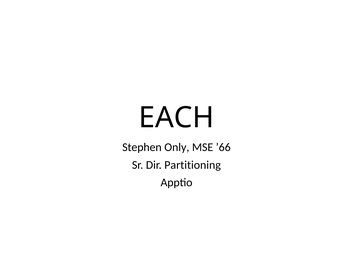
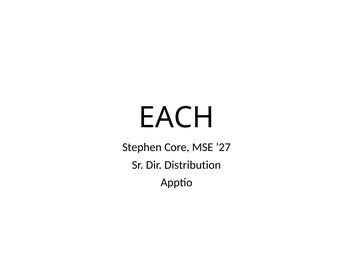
Only: Only -> Core
’66: ’66 -> ’27
Partitioning: Partitioning -> Distribution
